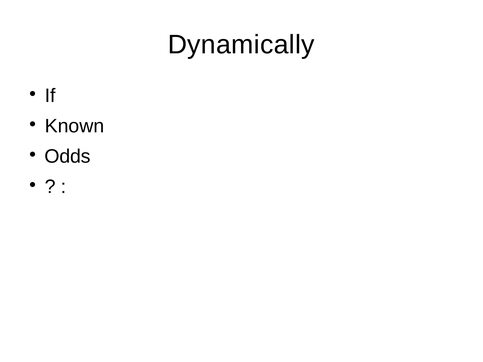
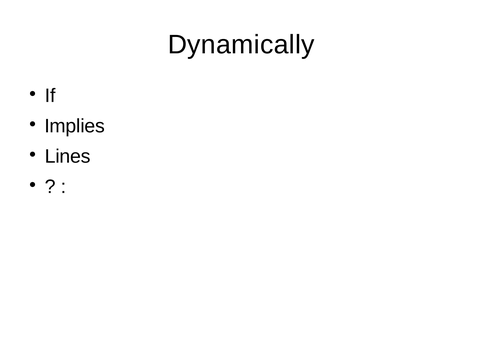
Known: Known -> Implies
Odds: Odds -> Lines
